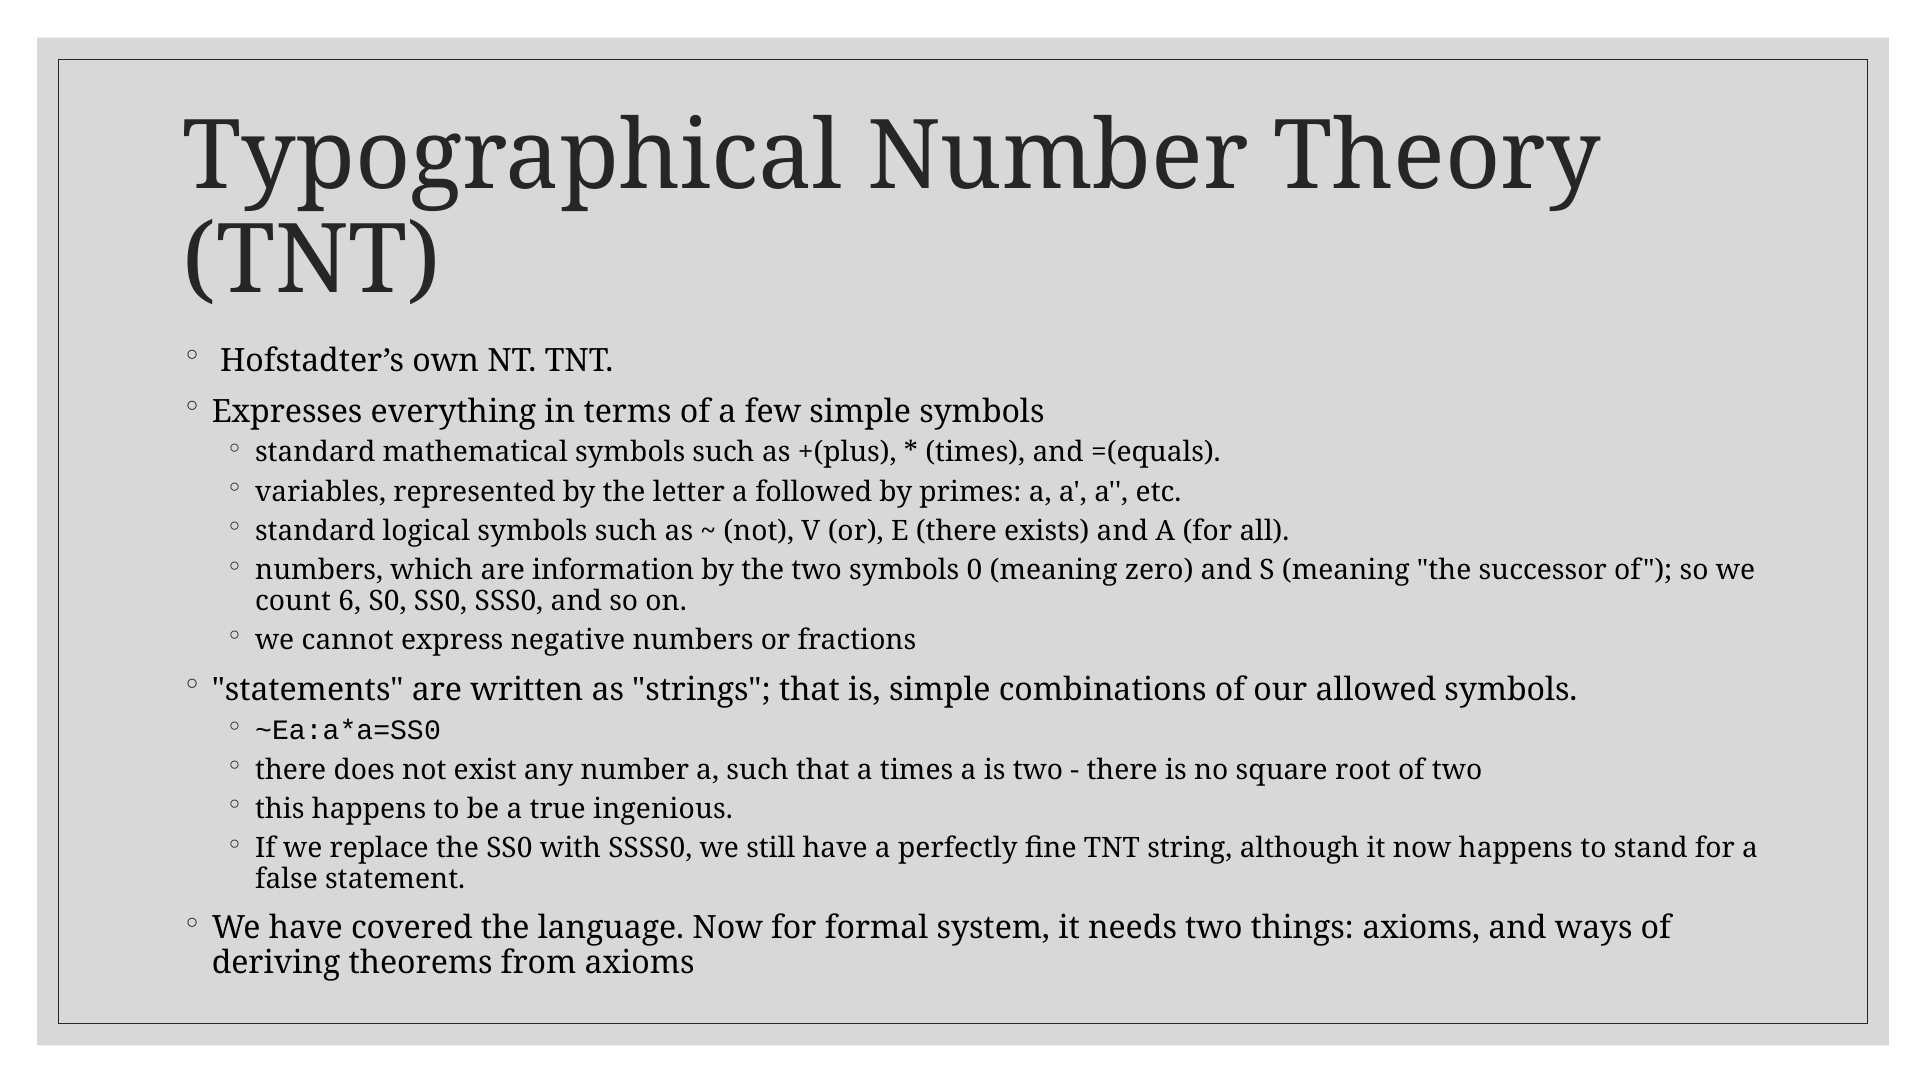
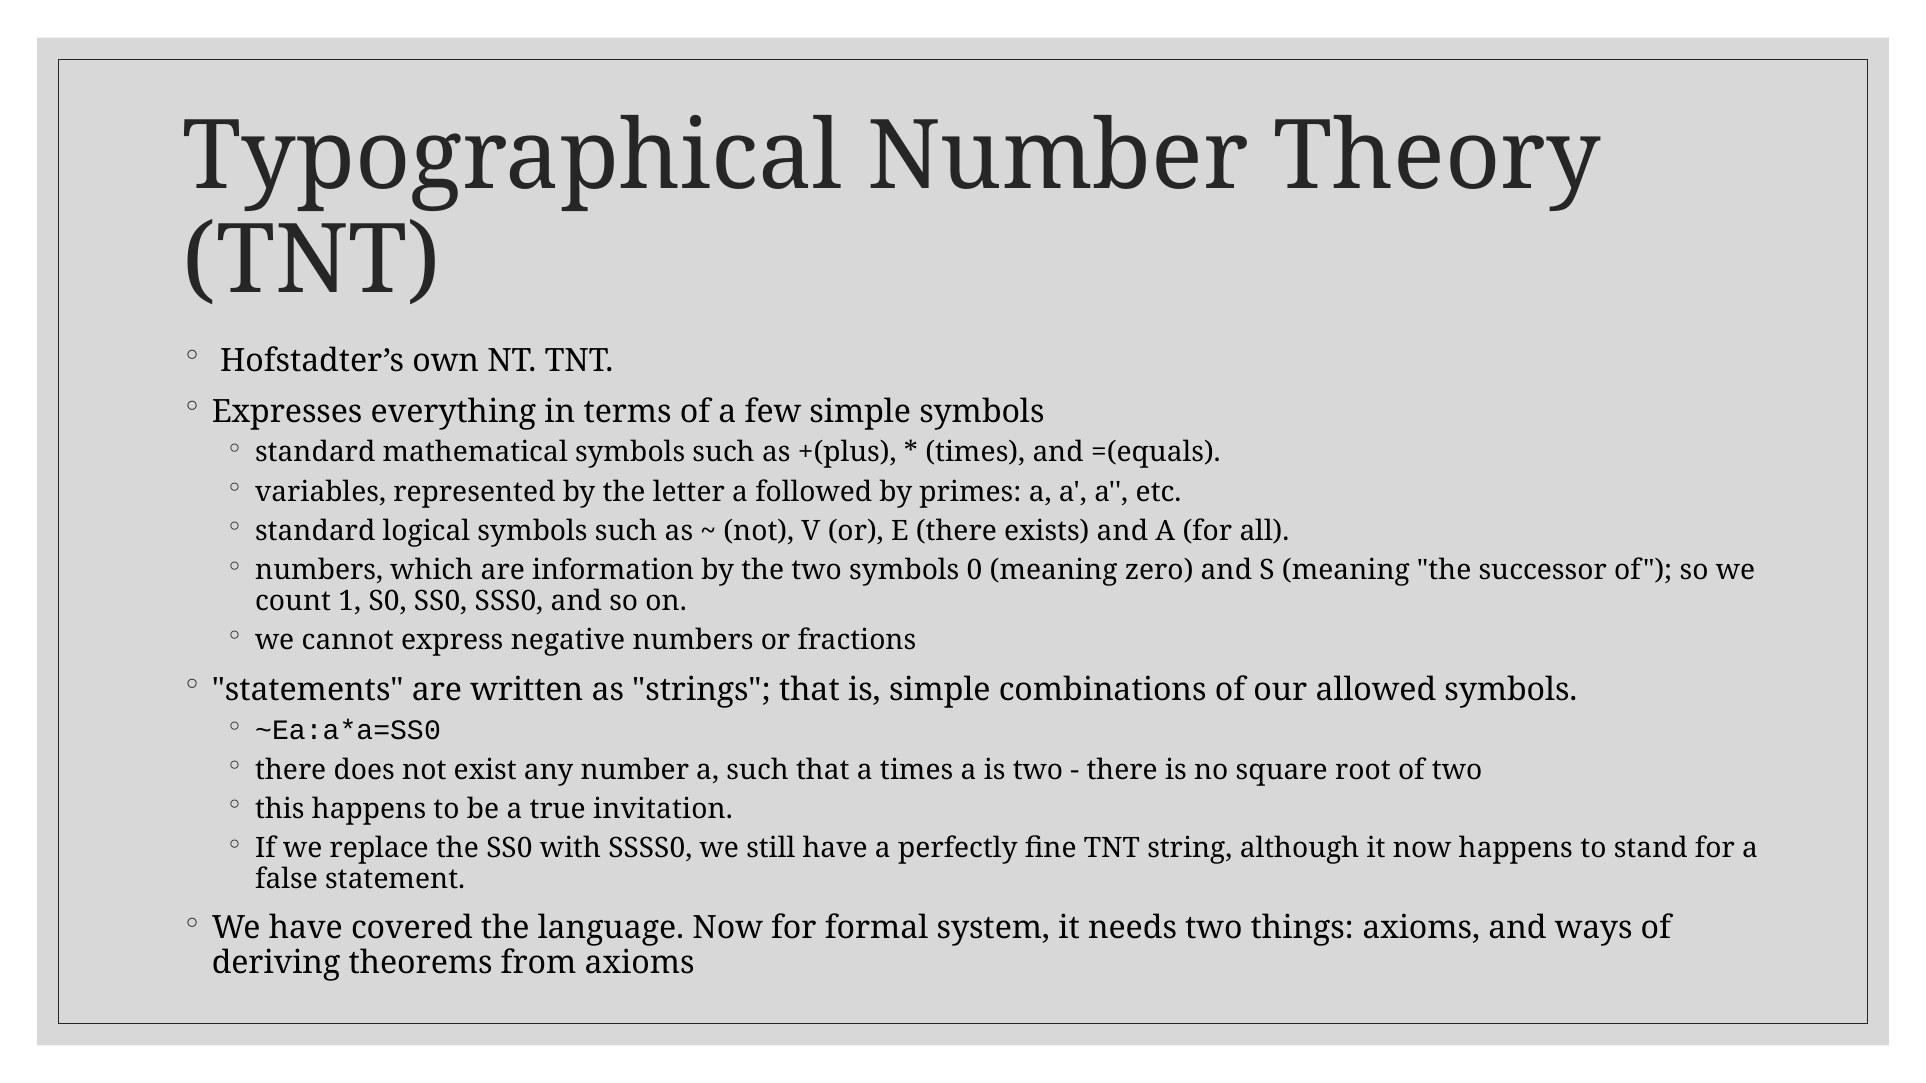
6: 6 -> 1
ingenious: ingenious -> invitation
